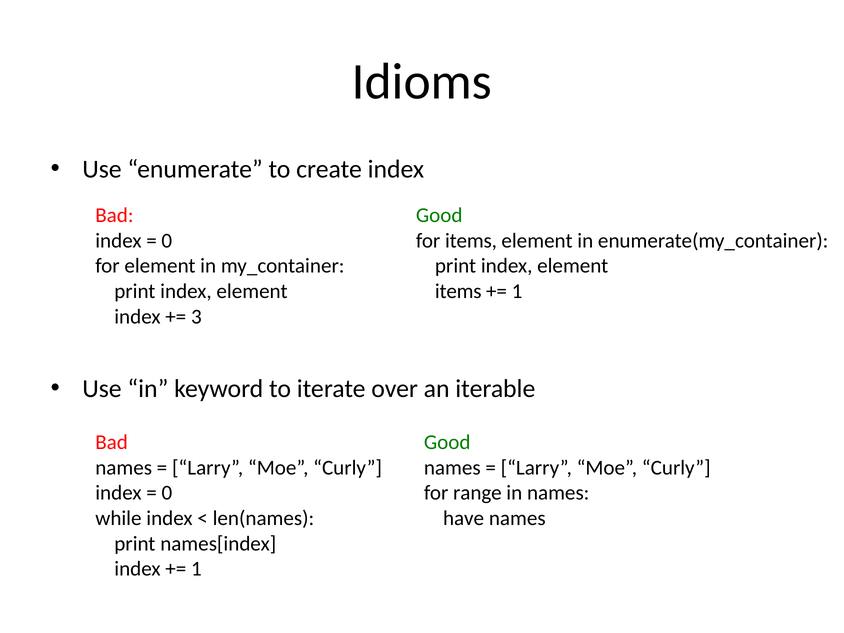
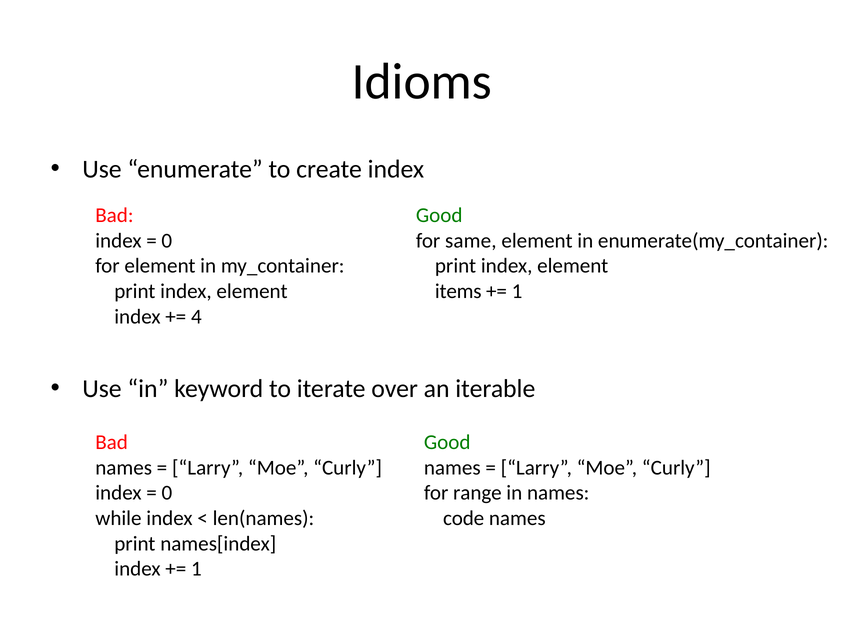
for items: items -> same
3: 3 -> 4
have: have -> code
